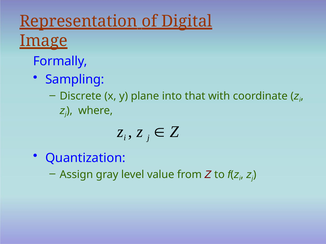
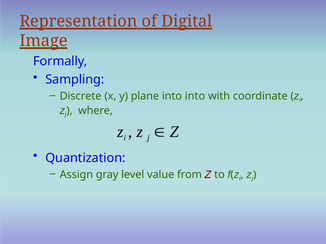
into that: that -> into
